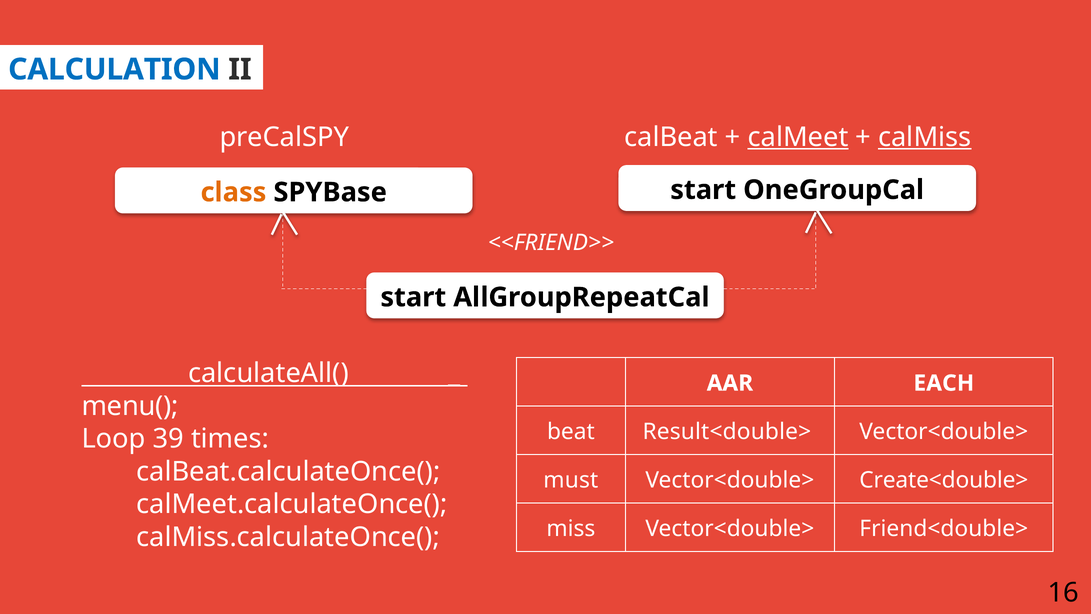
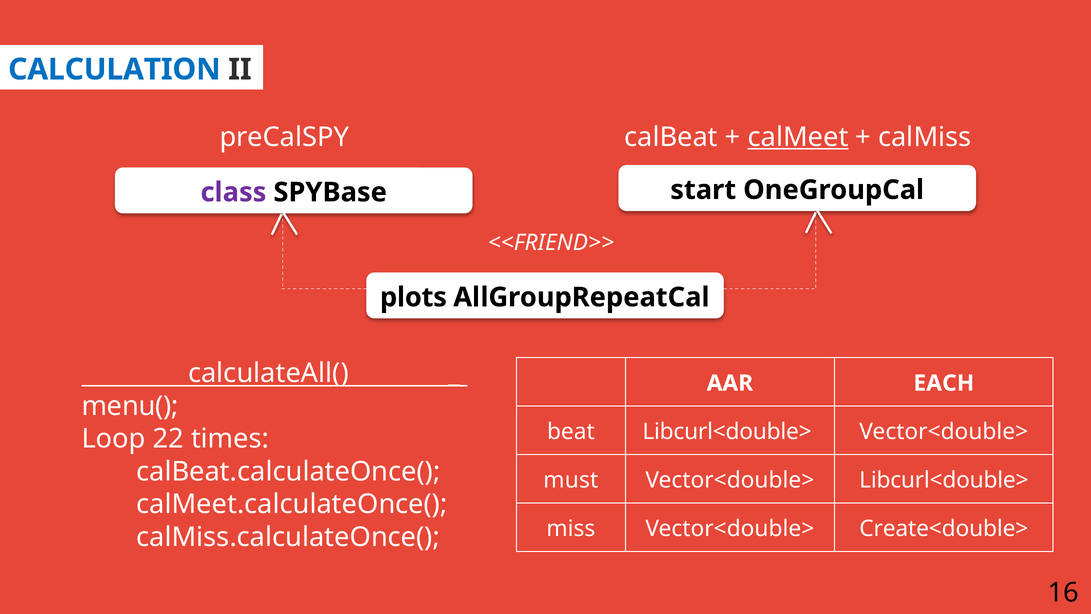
calMiss underline: present -> none
class colour: orange -> purple
start at (413, 297): start -> plots
beat Result<double>: Result<double> -> Libcurl<double>
39: 39 -> 22
Vector<double> Create<double>: Create<double> -> Libcurl<double>
Friend<double>: Friend<double> -> Create<double>
